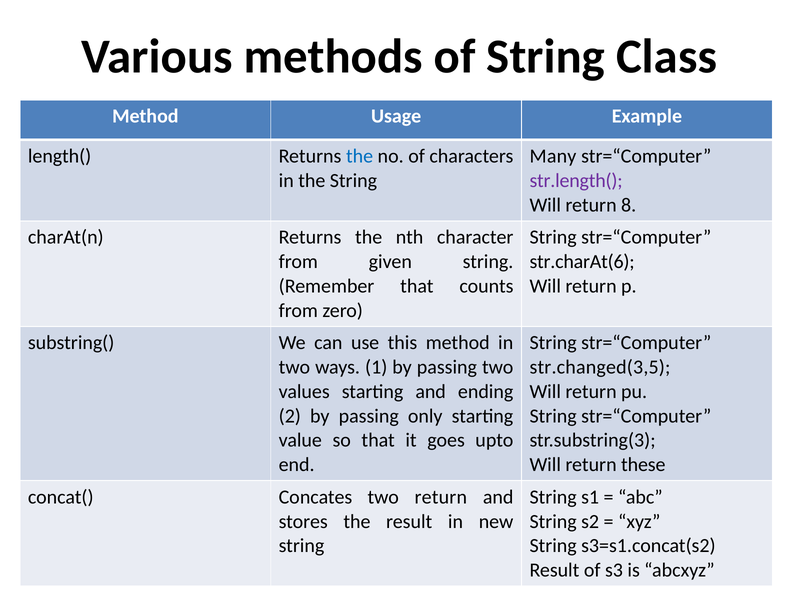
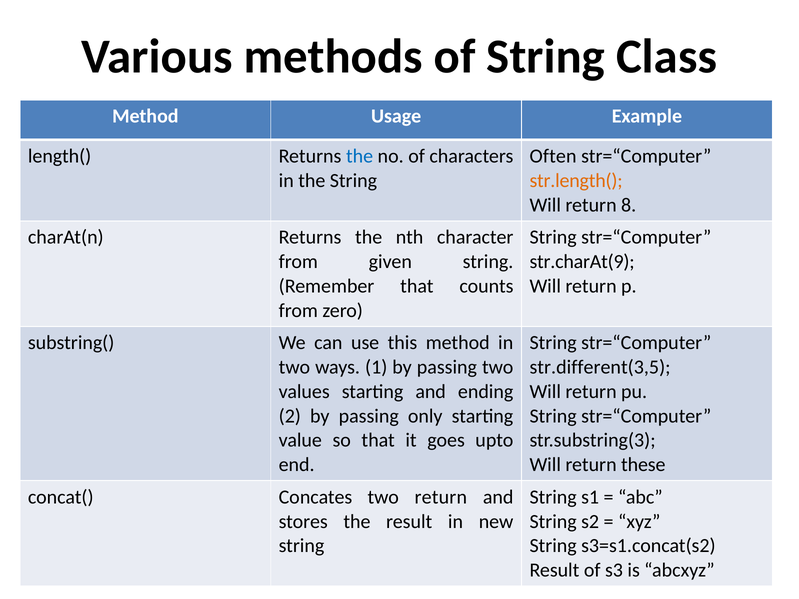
Many: Many -> Often
str.length( colour: purple -> orange
str.charAt(6: str.charAt(6 -> str.charAt(9
str.changed(3,5: str.changed(3,5 -> str.different(3,5
